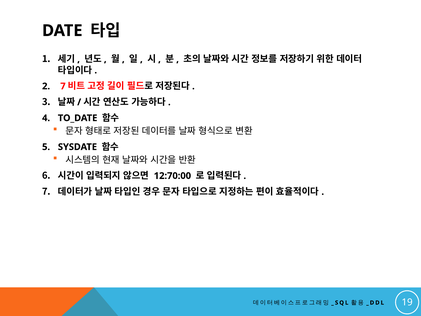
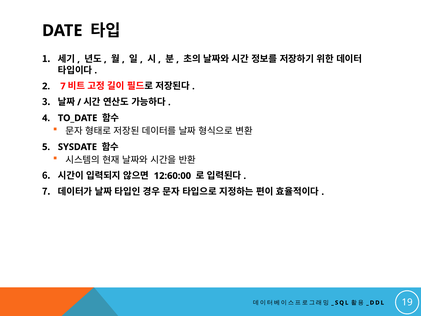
12:70:00: 12:70:00 -> 12:60:00
